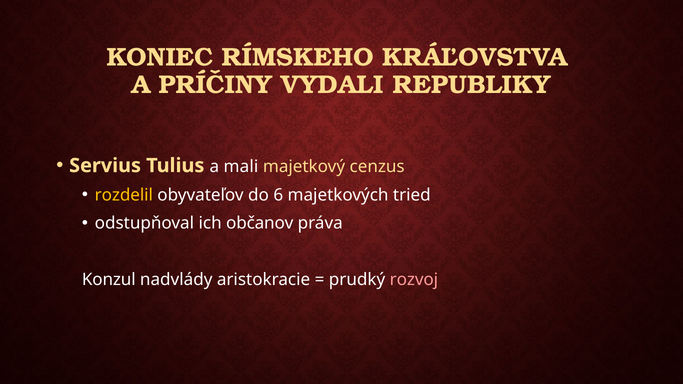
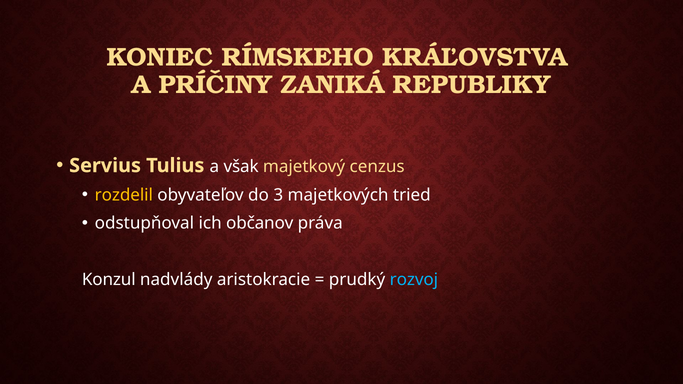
VYDALI: VYDALI -> ZANIKÁ
mali: mali -> však
6: 6 -> 3
rozvoj colour: pink -> light blue
